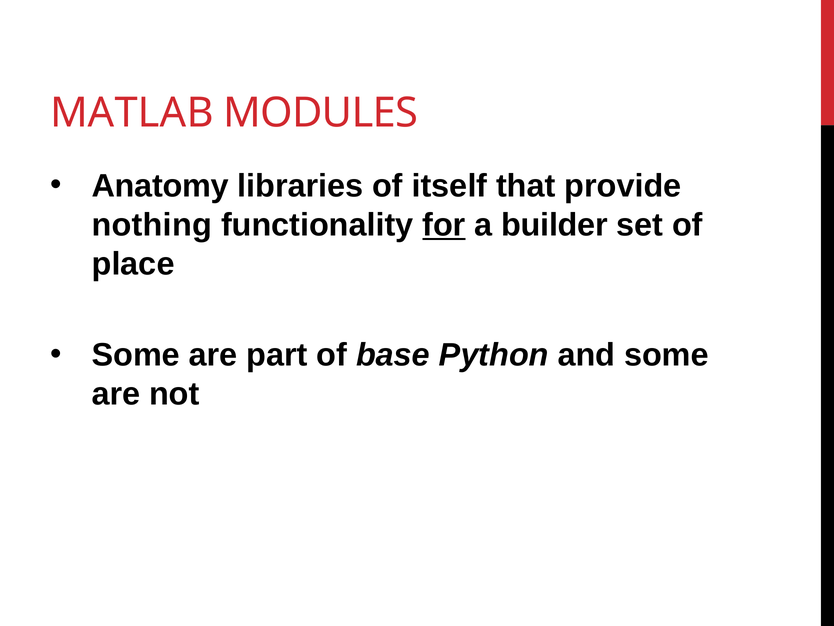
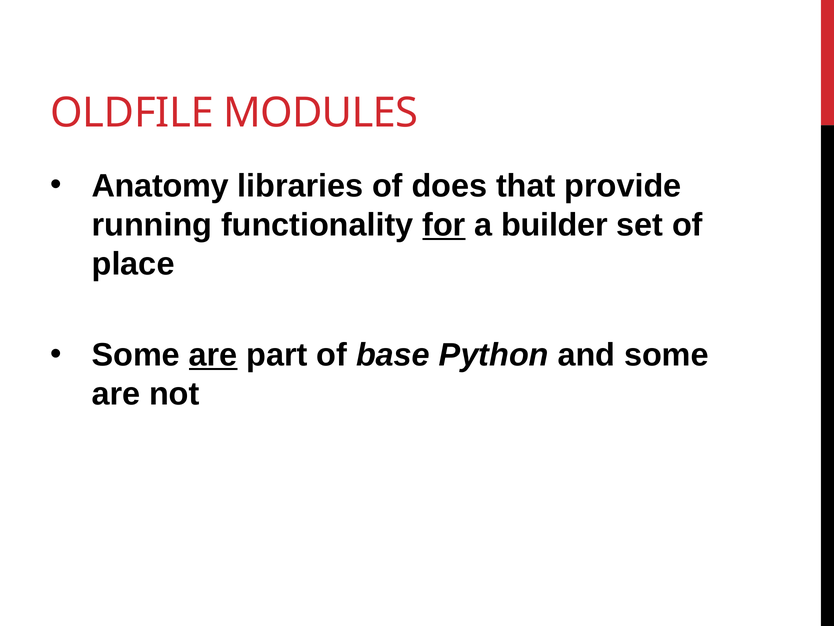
MATLAB: MATLAB -> OLDFILE
itself: itself -> does
nothing: nothing -> running
are at (213, 355) underline: none -> present
